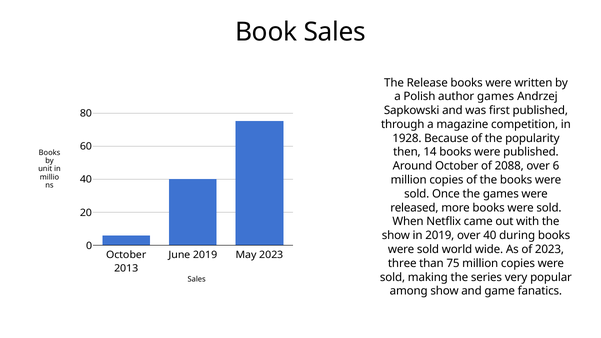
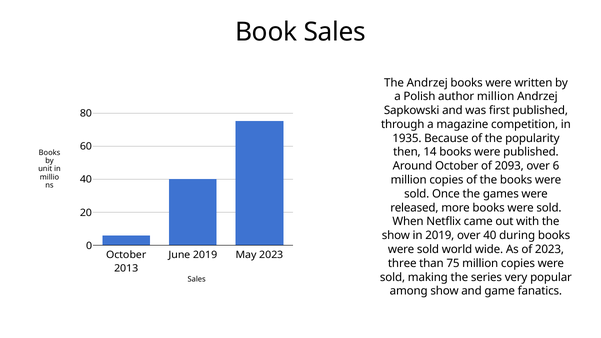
The Release: Release -> Andrzej
author games: games -> million
1928: 1928 -> 1935
2088: 2088 -> 2093
